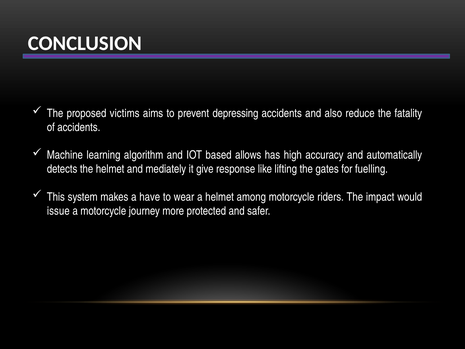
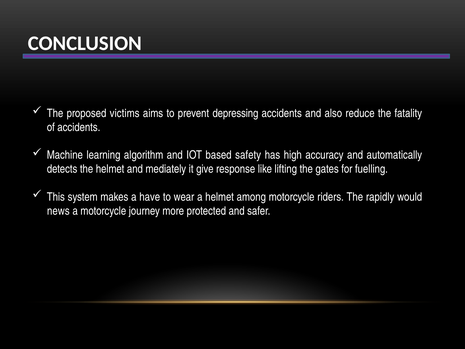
allows: allows -> safety
impact: impact -> rapidly
issue: issue -> news
